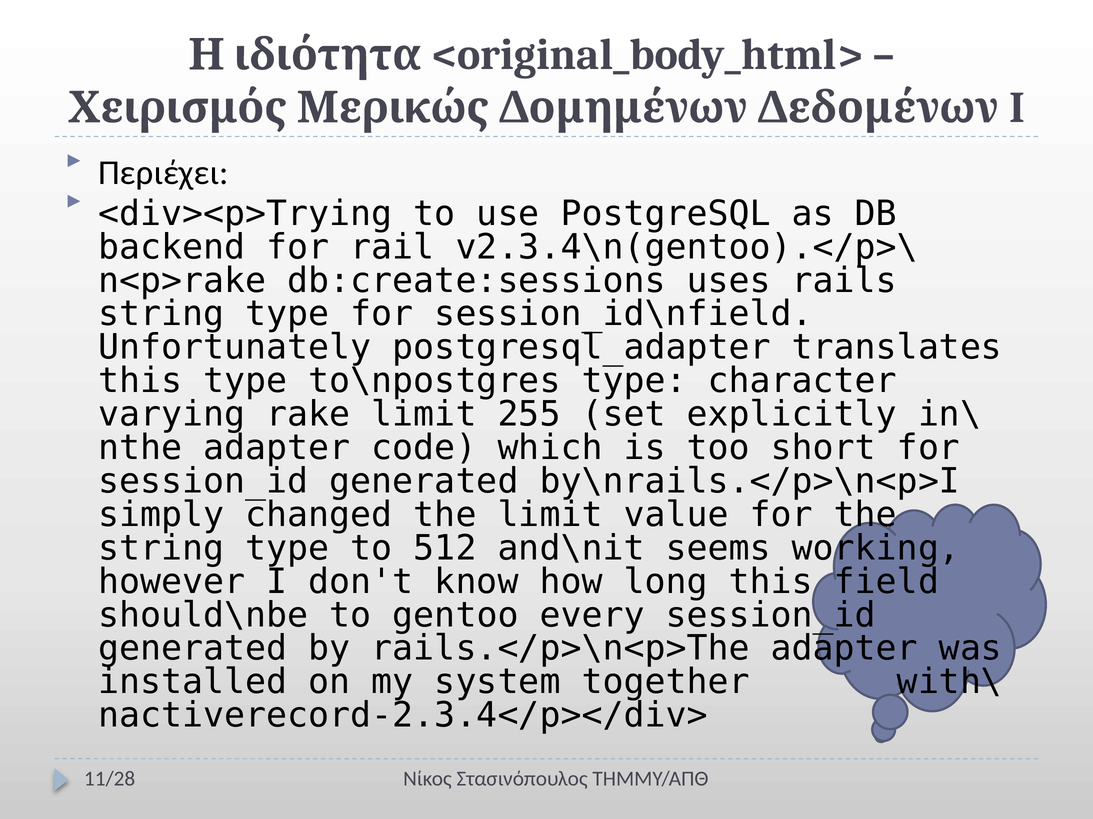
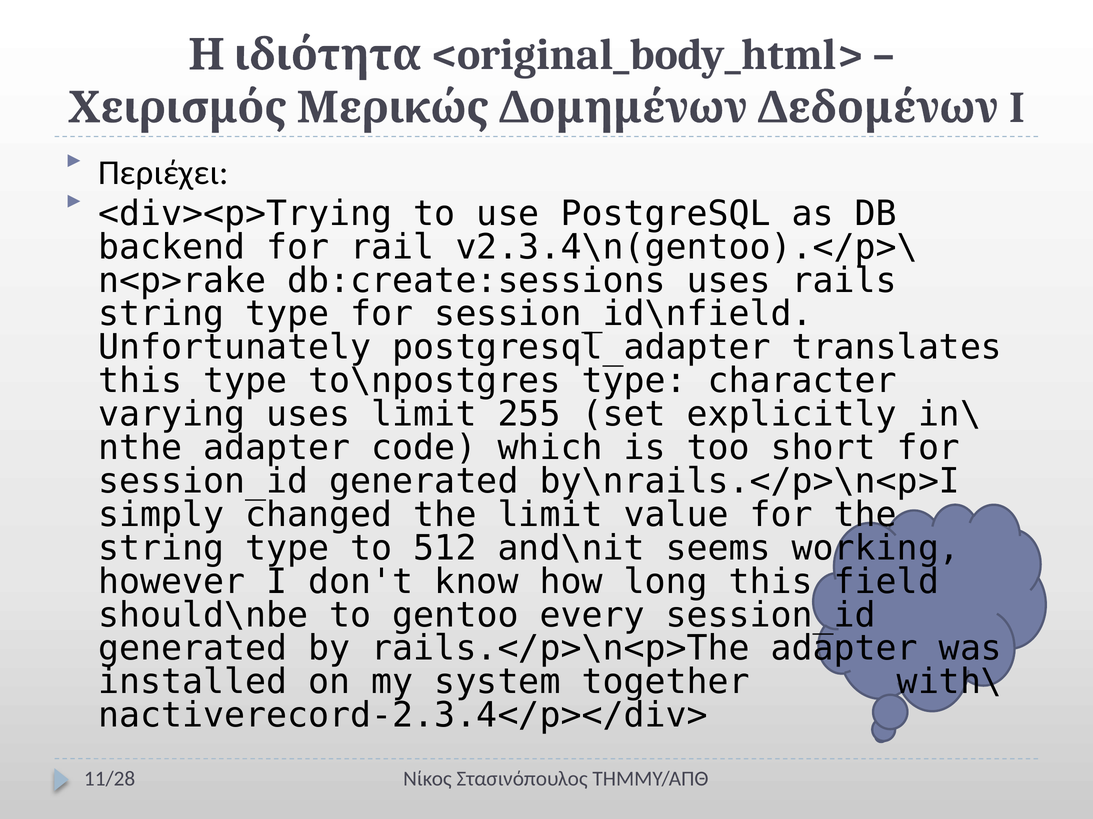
varying rake: rake -> uses
